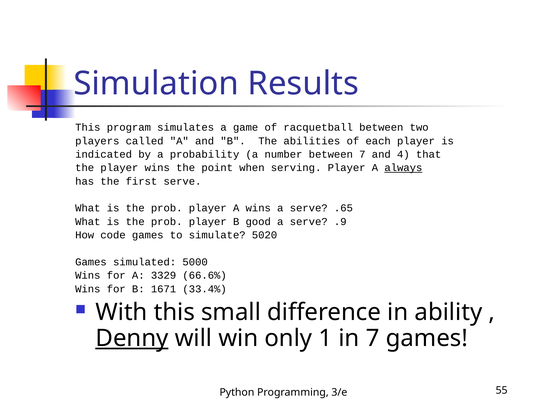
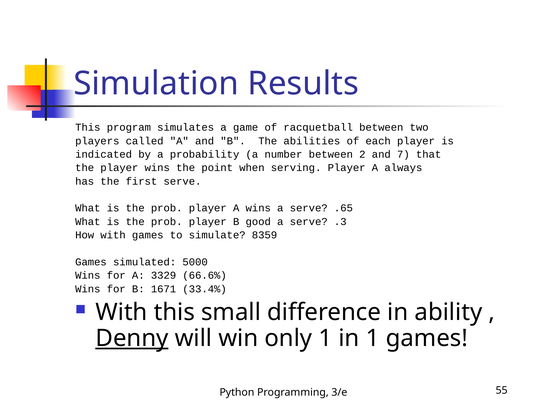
between 7: 7 -> 2
4: 4 -> 7
always underline: present -> none
.9: .9 -> .3
How code: code -> with
5020: 5020 -> 8359
in 7: 7 -> 1
